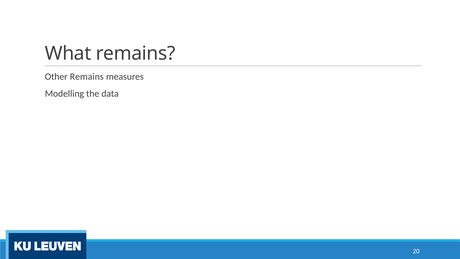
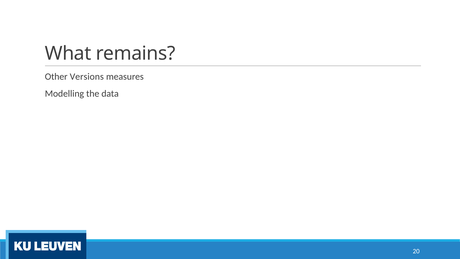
Other Remains: Remains -> Versions
